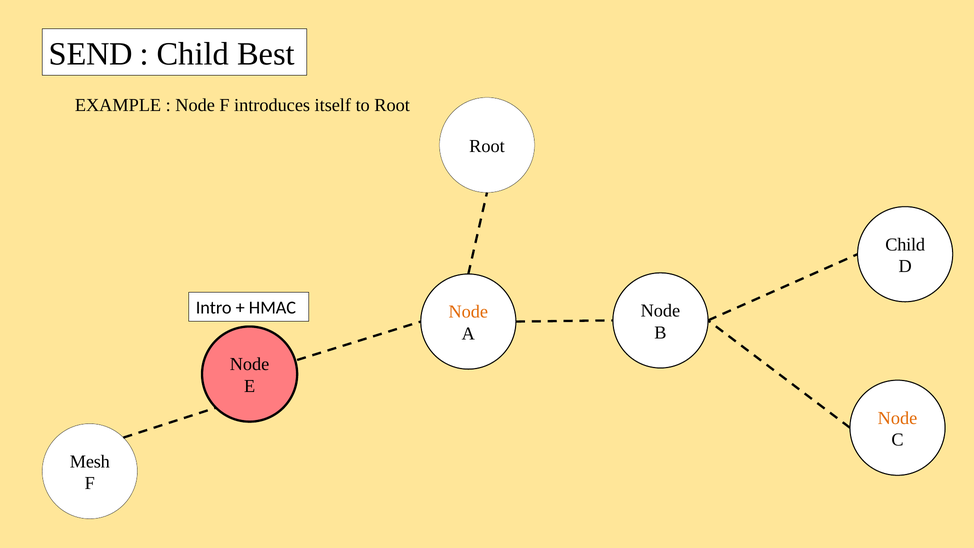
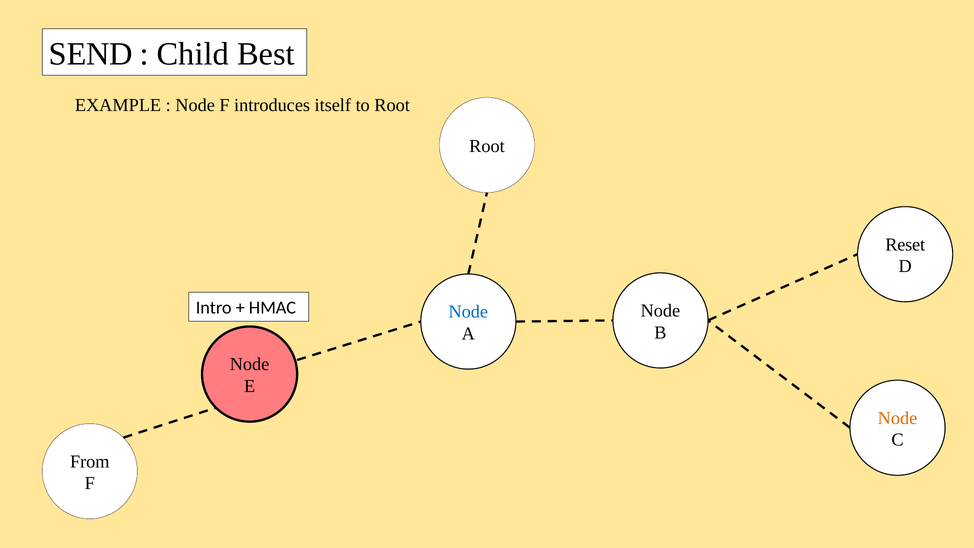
Child at (905, 244): Child -> Reset
Node at (468, 312) colour: orange -> blue
Mesh: Mesh -> From
